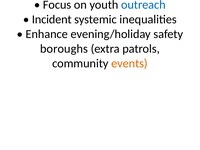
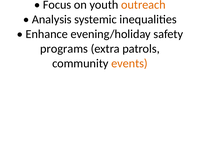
outreach colour: blue -> orange
Incident: Incident -> Analysis
boroughs at (64, 49): boroughs -> programs
